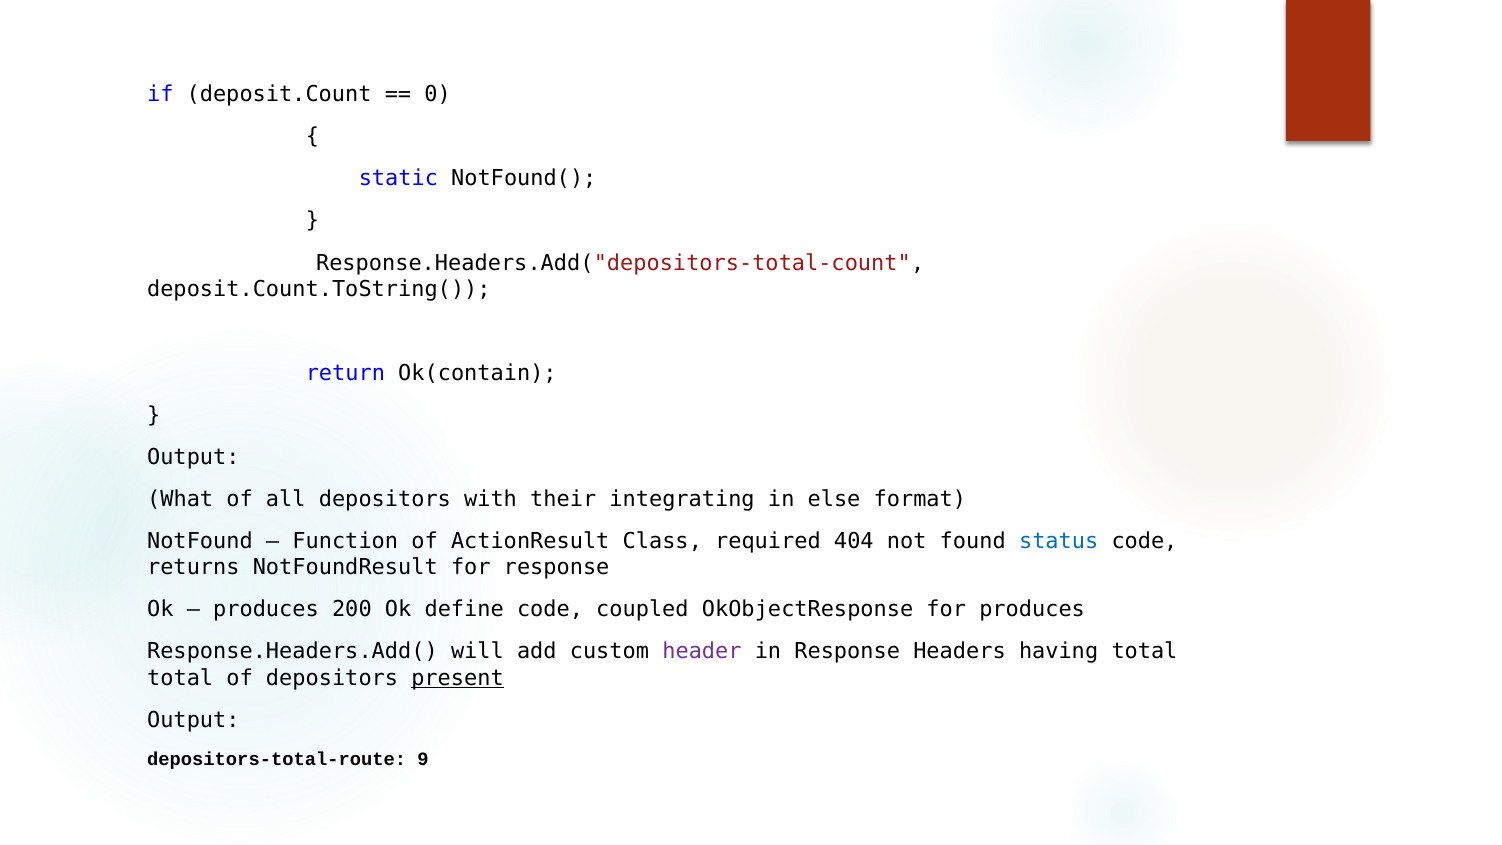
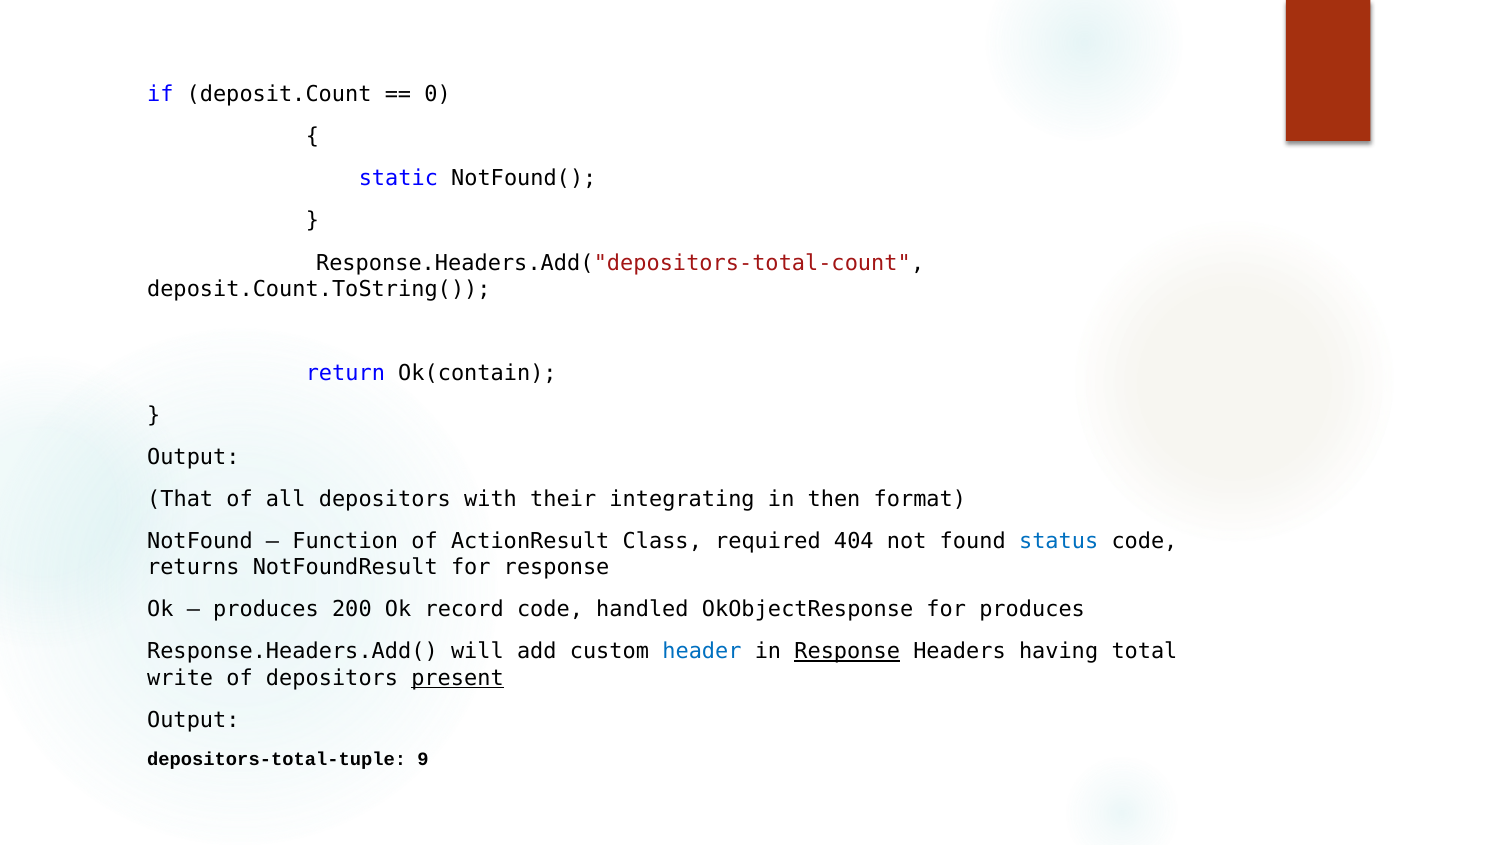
What: What -> That
else: else -> then
define: define -> record
coupled: coupled -> handled
header colour: purple -> blue
Response at (847, 651) underline: none -> present
total at (180, 678): total -> write
depositors-total-route: depositors-total-route -> depositors-total-tuple
